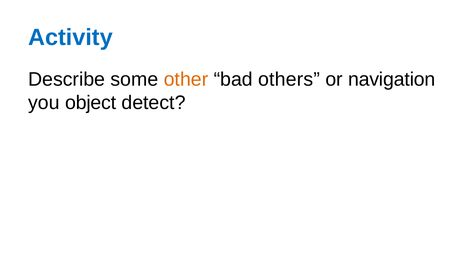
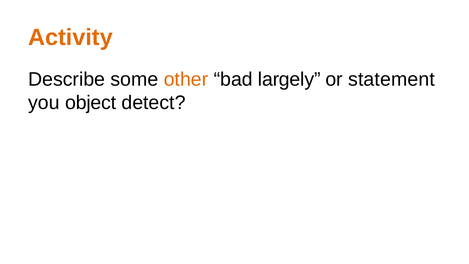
Activity colour: blue -> orange
others: others -> largely
navigation: navigation -> statement
